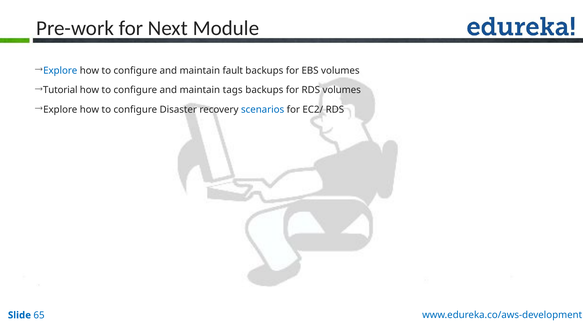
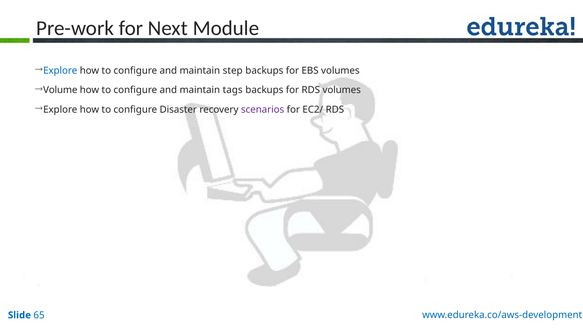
fault: fault -> step
Tutorial: Tutorial -> Volume
scenarios colour: blue -> purple
